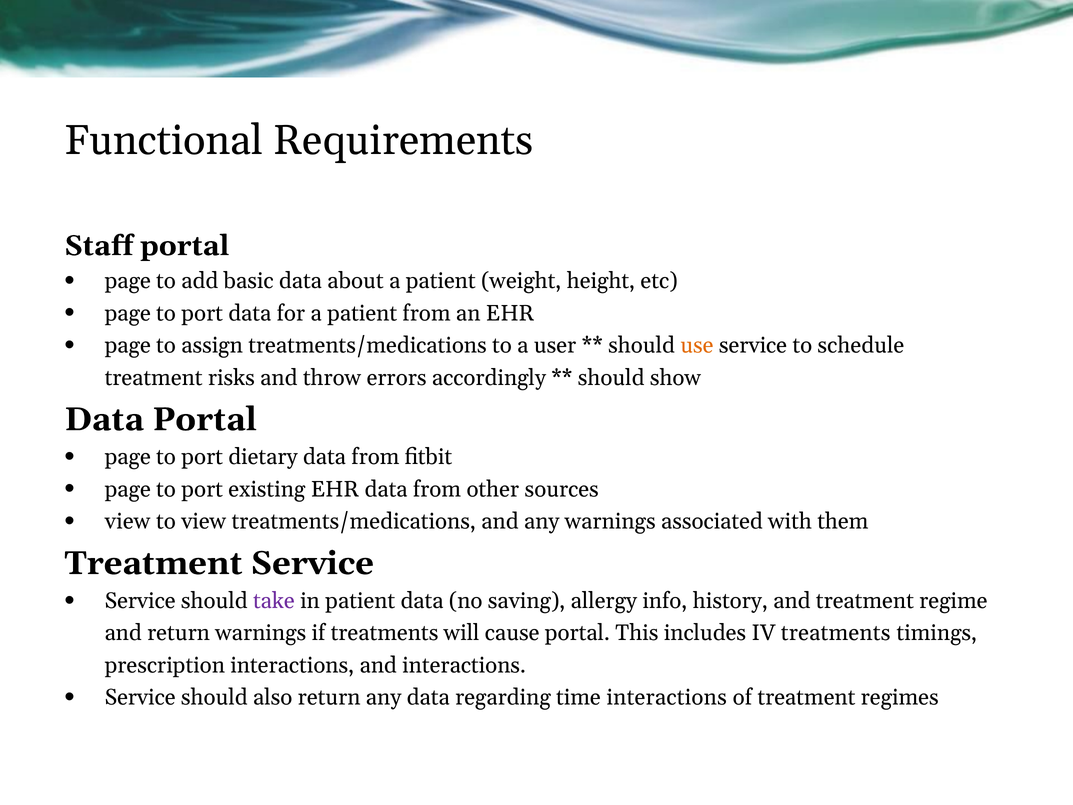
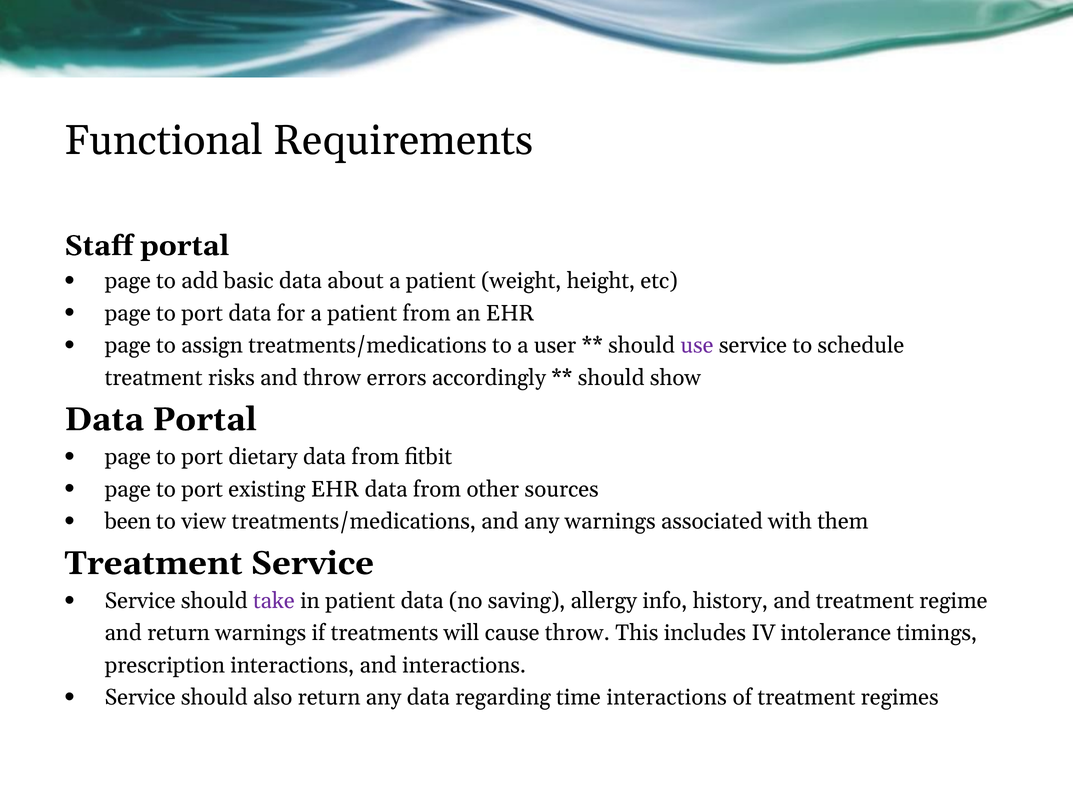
use colour: orange -> purple
view at (128, 521): view -> been
cause portal: portal -> throw
IV treatments: treatments -> intolerance
